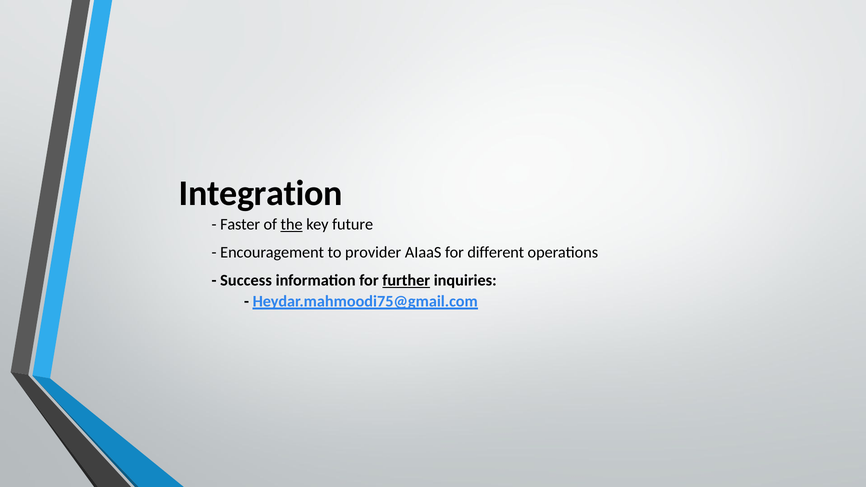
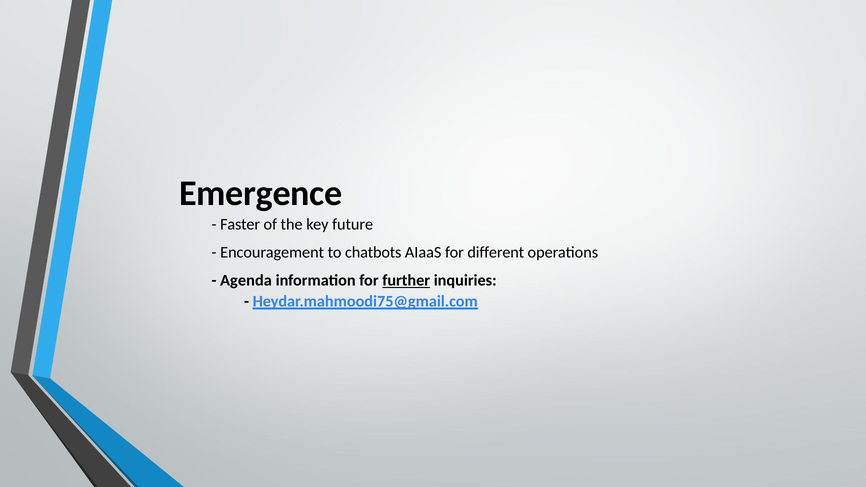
Integration: Integration -> Emergence
the underline: present -> none
provider: provider -> chatbots
Success: Success -> Agenda
